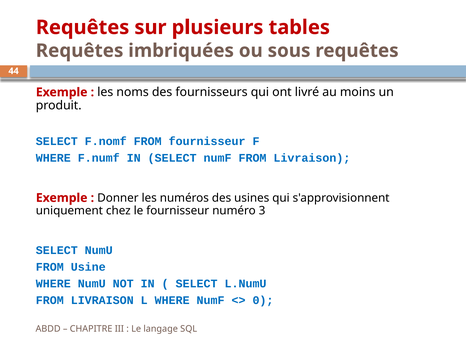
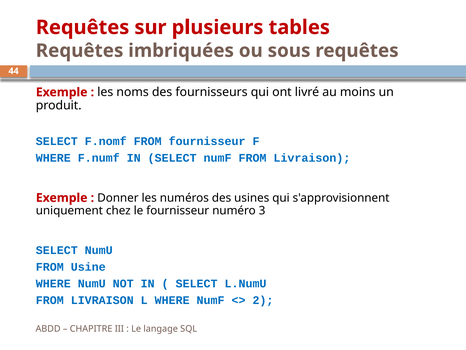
0: 0 -> 2
